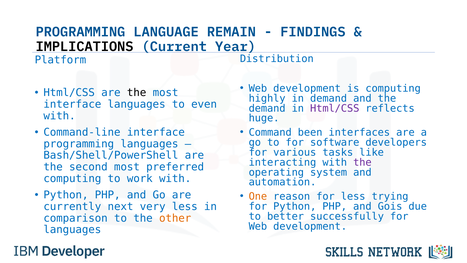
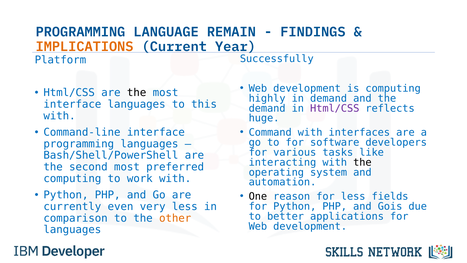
IMPLICATIONS colour: black -> orange
Distribution: Distribution -> Successfully
even: even -> this
Command been: been -> with
the at (362, 162) colour: purple -> black
One colour: orange -> black
trying: trying -> fields
next: next -> even
successfully: successfully -> applications
